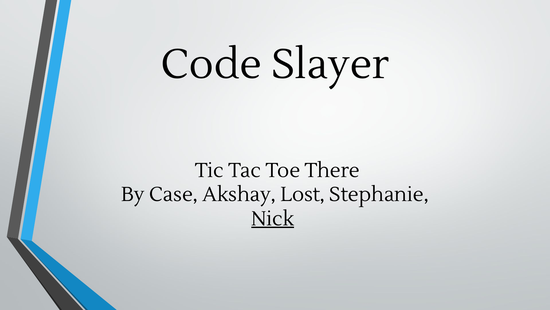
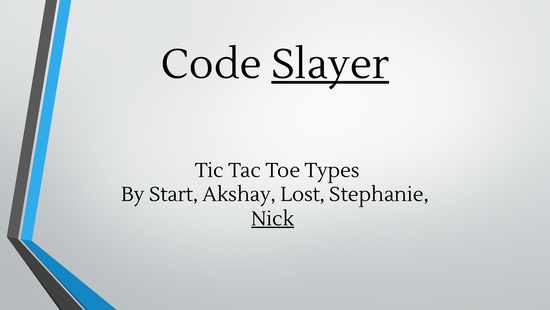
Slayer underline: none -> present
There: There -> Types
Case: Case -> Start
